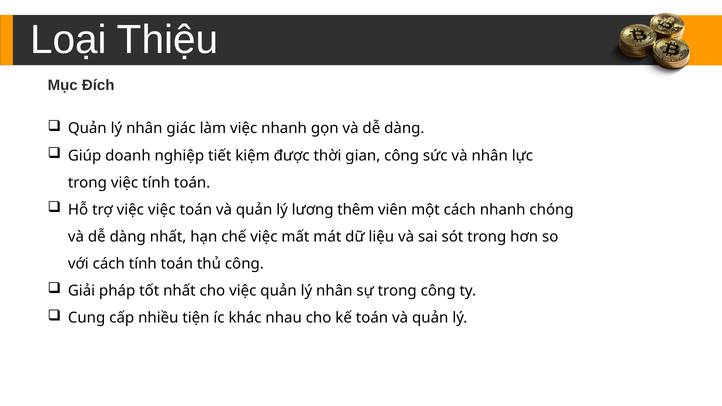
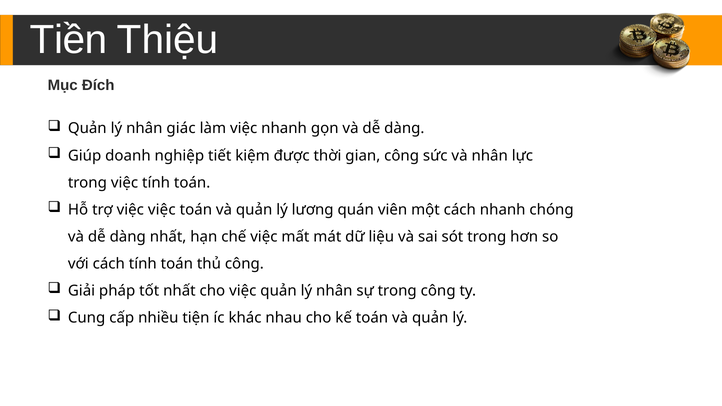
Loại: Loại -> Tiền
thêm: thêm -> quán
